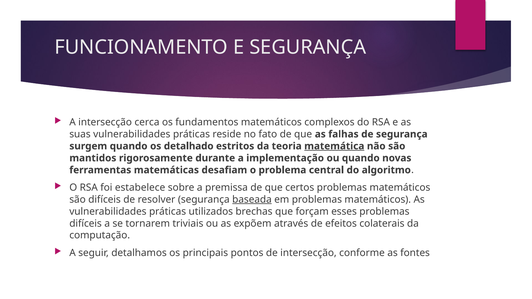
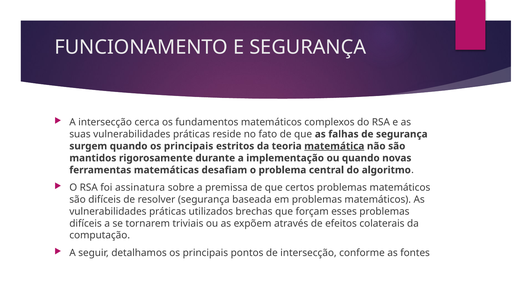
quando os detalhado: detalhado -> principais
estabelece: estabelece -> assinatura
baseada underline: present -> none
